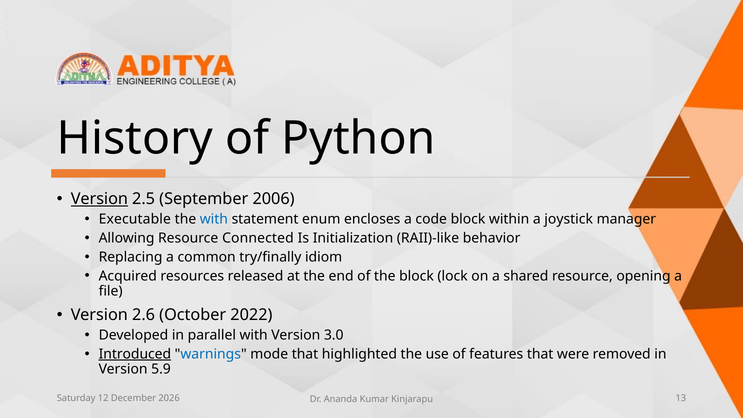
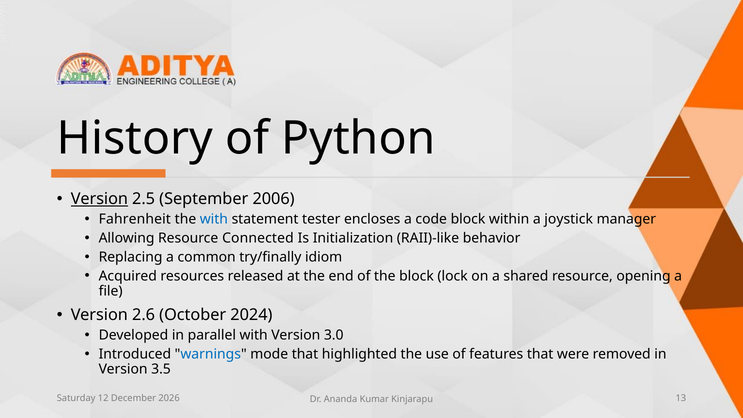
Executable: Executable -> Fahrenheit
enum: enum -> tester
2022: 2022 -> 2024
Introduced underline: present -> none
5.9: 5.9 -> 3.5
